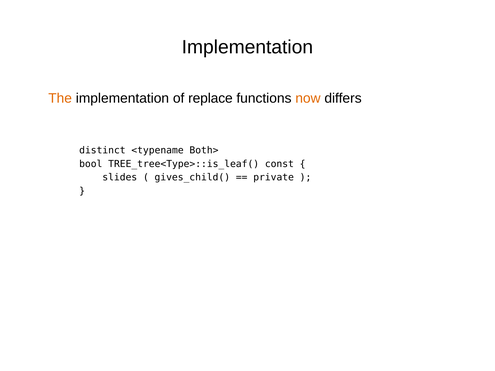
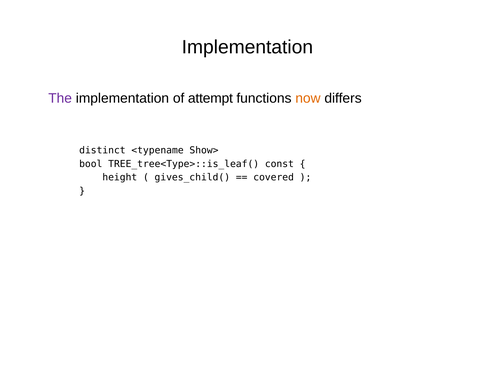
The colour: orange -> purple
replace: replace -> attempt
Both>: Both> -> Show>
slides: slides -> height
private: private -> covered
